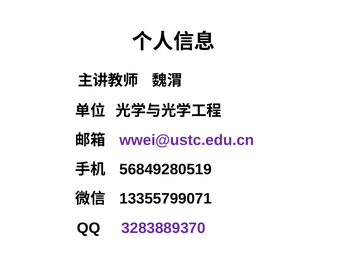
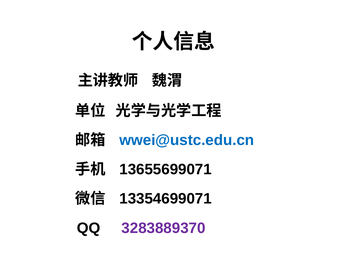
wwei@ustc.edu.cn colour: purple -> blue
56849280519: 56849280519 -> 13655699071
13355799071: 13355799071 -> 13354699071
